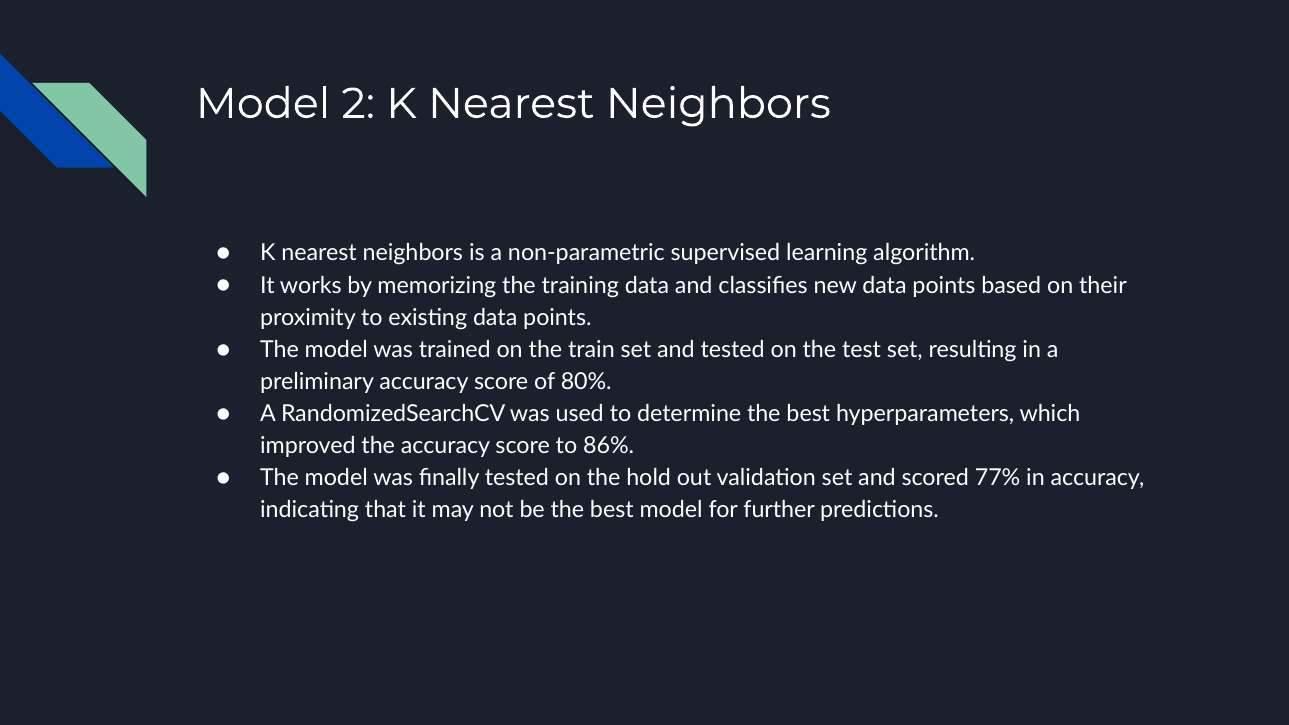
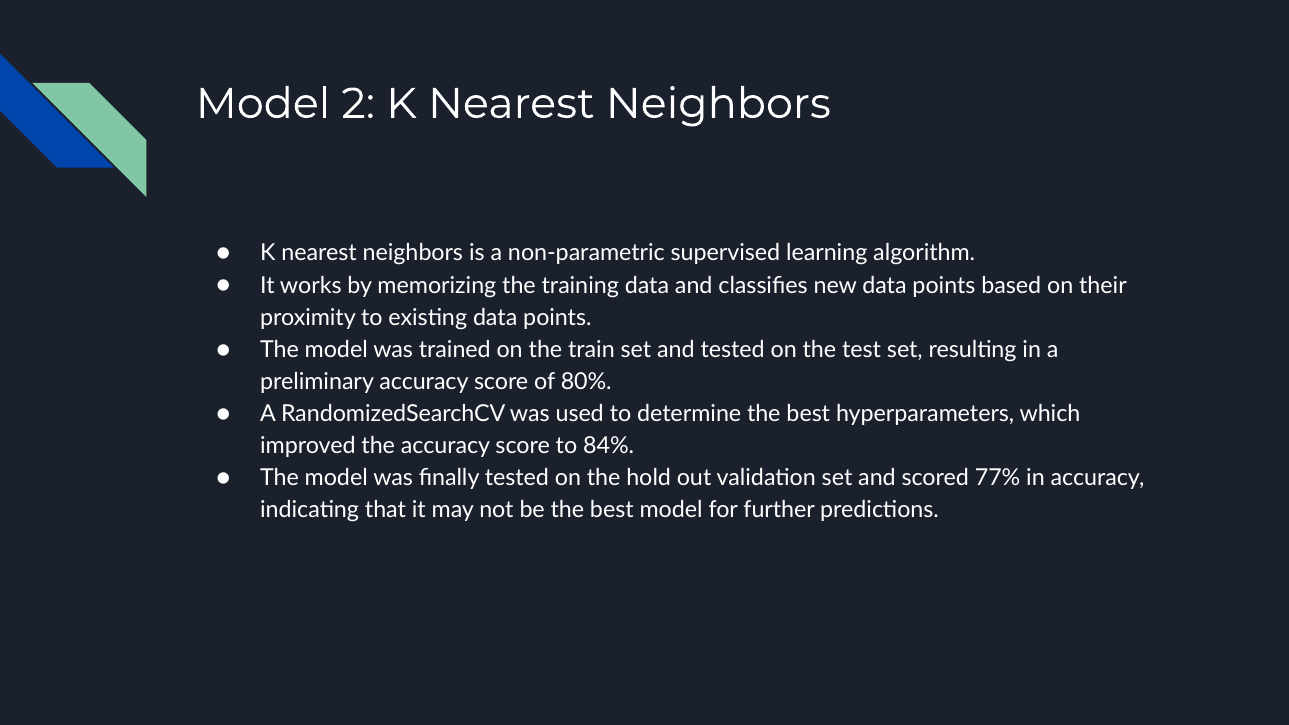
86%: 86% -> 84%
